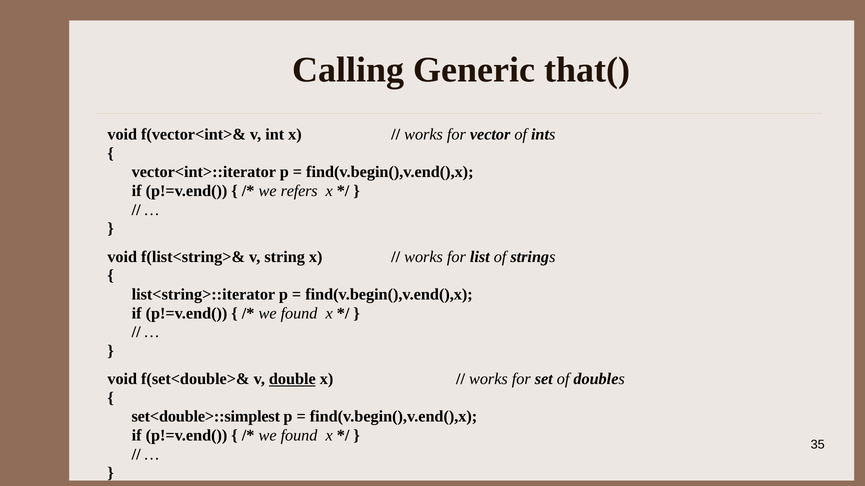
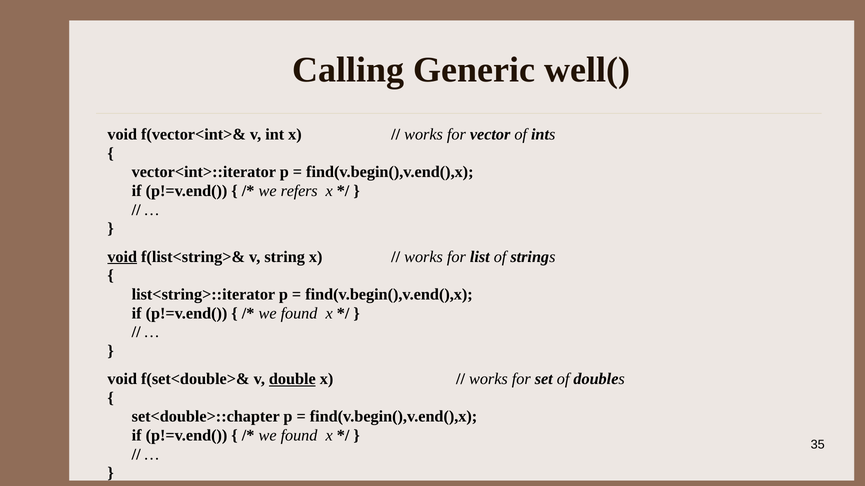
that(: that( -> well(
void at (122, 257) underline: none -> present
set<double>::simplest: set<double>::simplest -> set<double>::chapter
